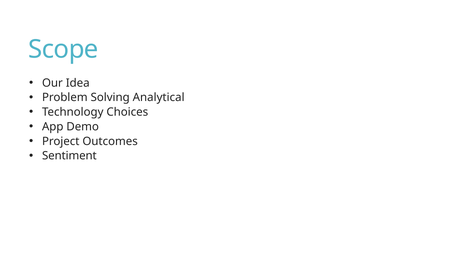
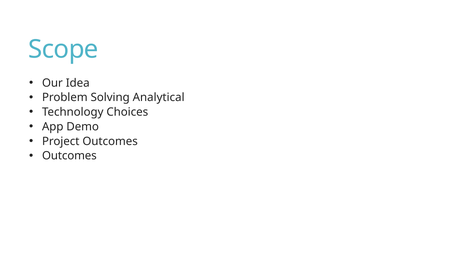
Sentiment at (69, 156): Sentiment -> Outcomes
